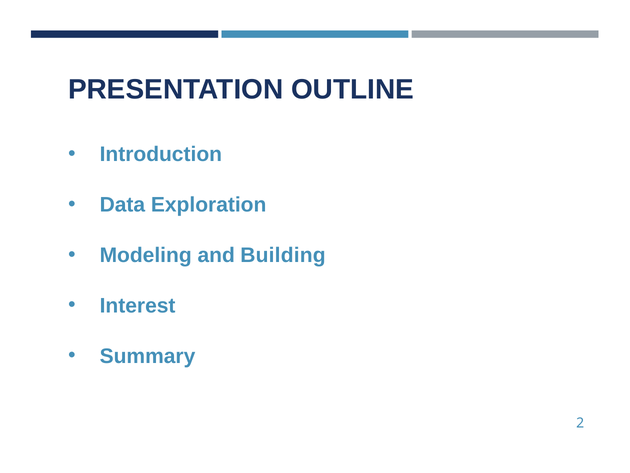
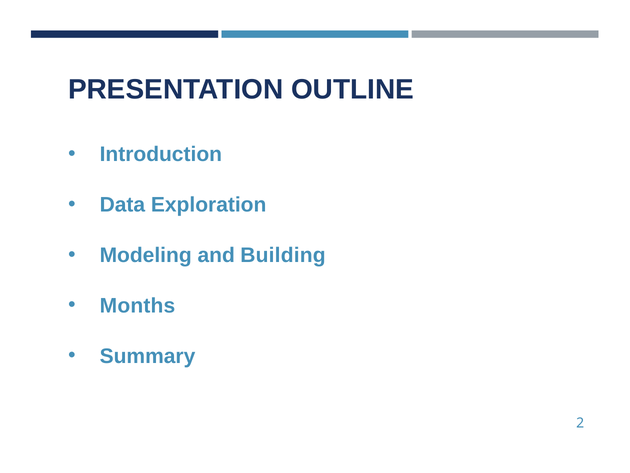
Interest: Interest -> Months
